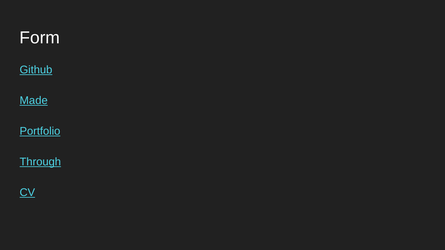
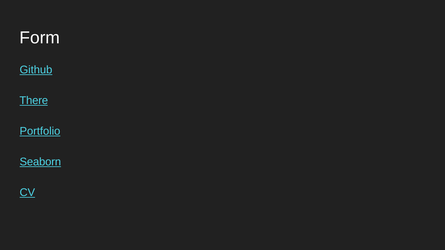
Made: Made -> There
Through: Through -> Seaborn
